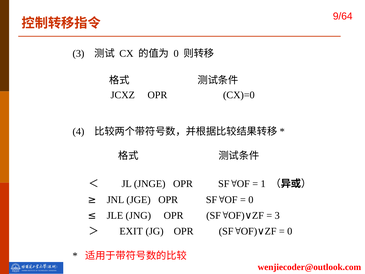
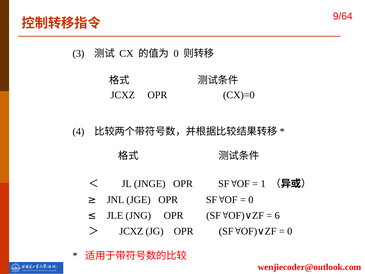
3 at (277, 215): 3 -> 6
EXIT at (131, 231): EXIT -> JCXZ
